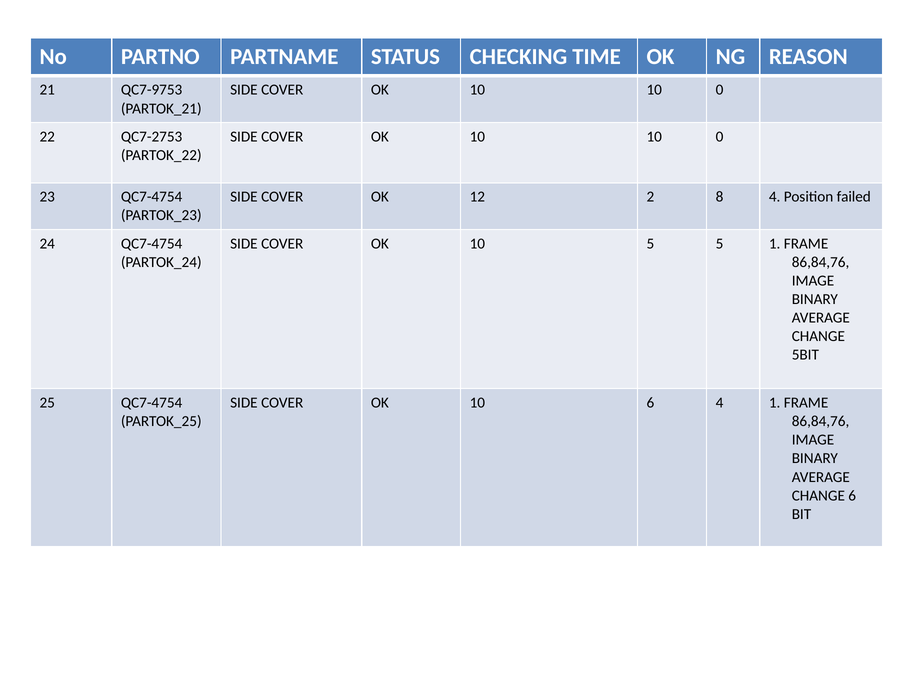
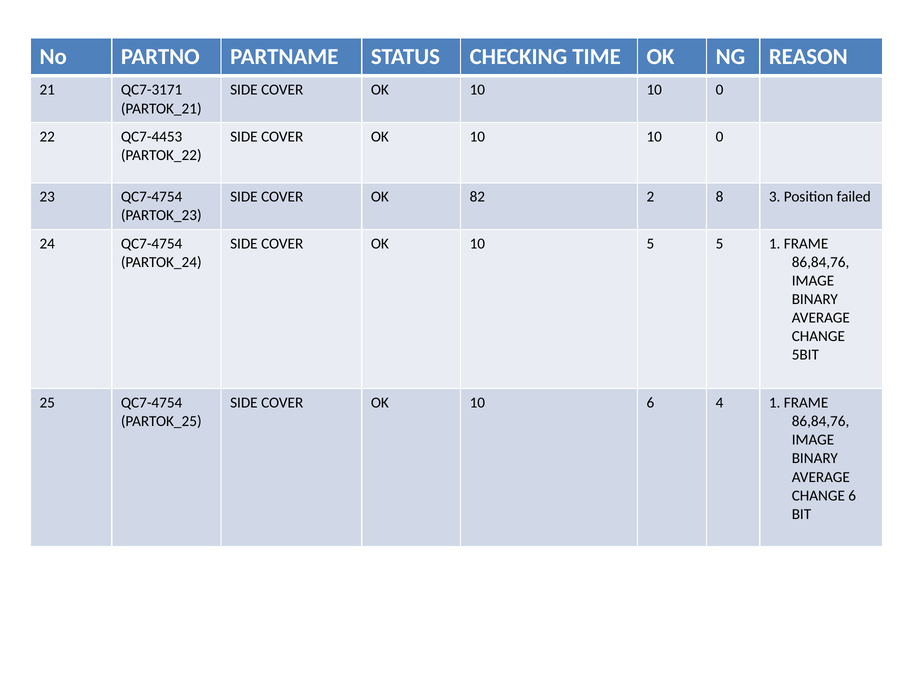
QC7-9753: QC7-9753 -> QC7-3171
QC7-2753: QC7-2753 -> QC7-4453
12: 12 -> 82
8 4: 4 -> 3
